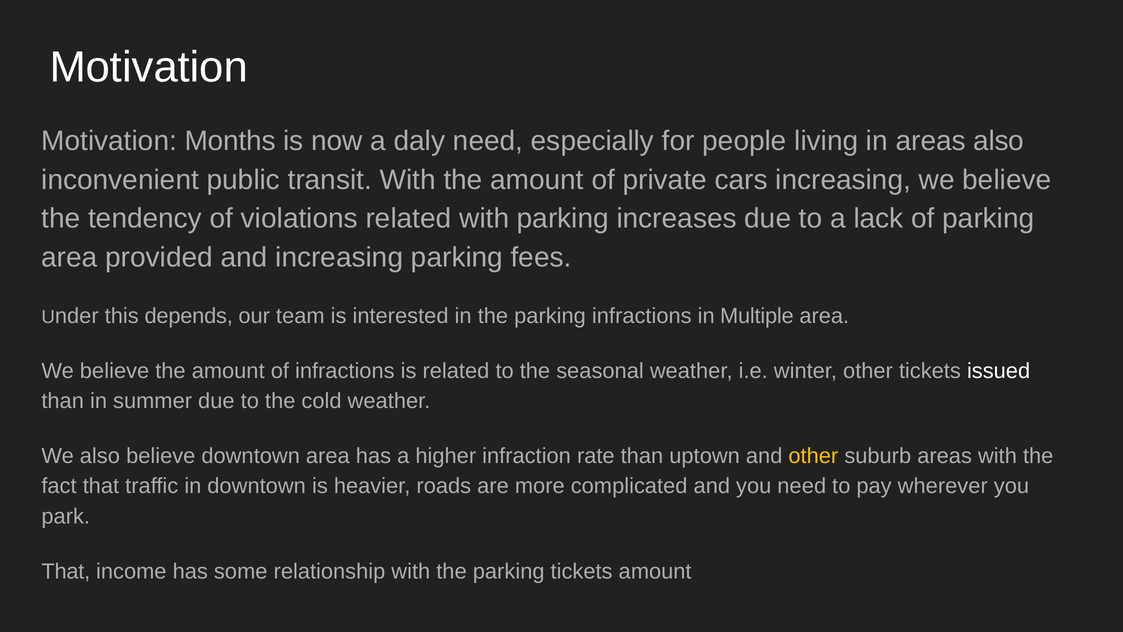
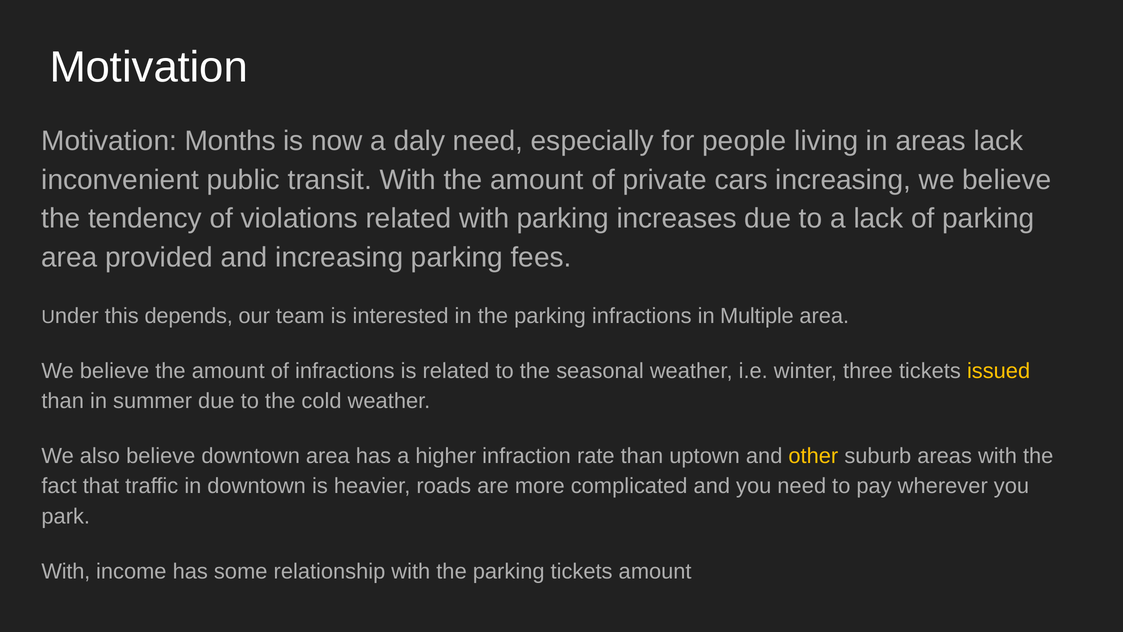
areas also: also -> lack
winter other: other -> three
issued colour: white -> yellow
That at (66, 571): That -> With
